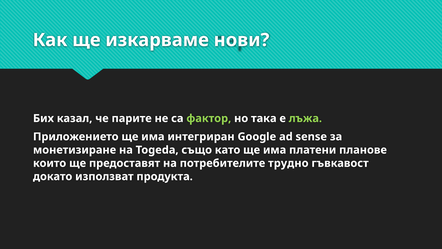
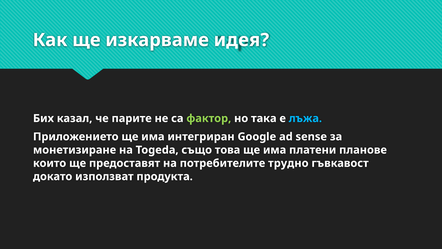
нови: нови -> идея
лъжа colour: light green -> light blue
като: като -> това
